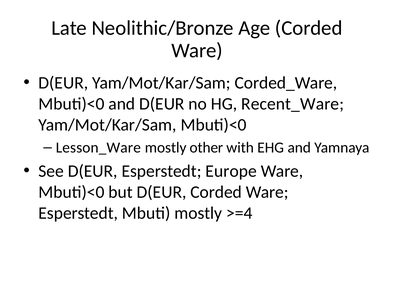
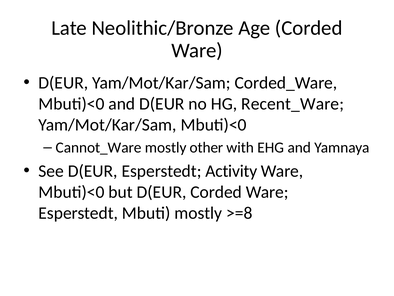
Lesson_Ware: Lesson_Ware -> Cannot_Ware
Europe: Europe -> Activity
>=4: >=4 -> >=8
